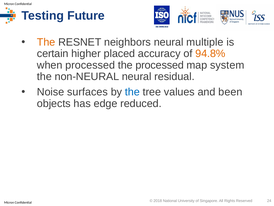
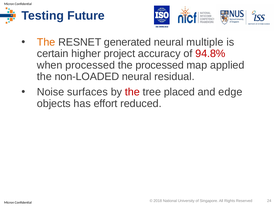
neighbors: neighbors -> generated
placed: placed -> project
94.8% colour: orange -> red
system: system -> applied
non-NEURAL: non-NEURAL -> non-LOADED
the at (132, 92) colour: blue -> red
values: values -> placed
been: been -> edge
edge: edge -> effort
